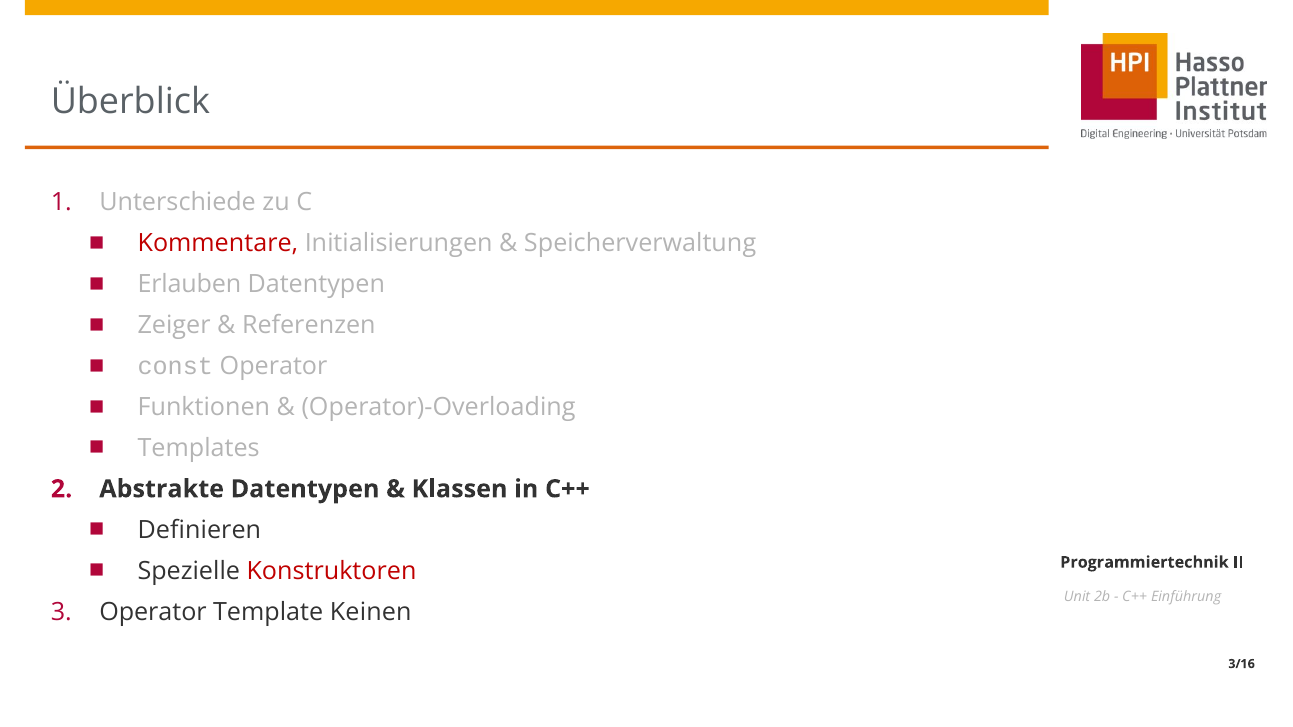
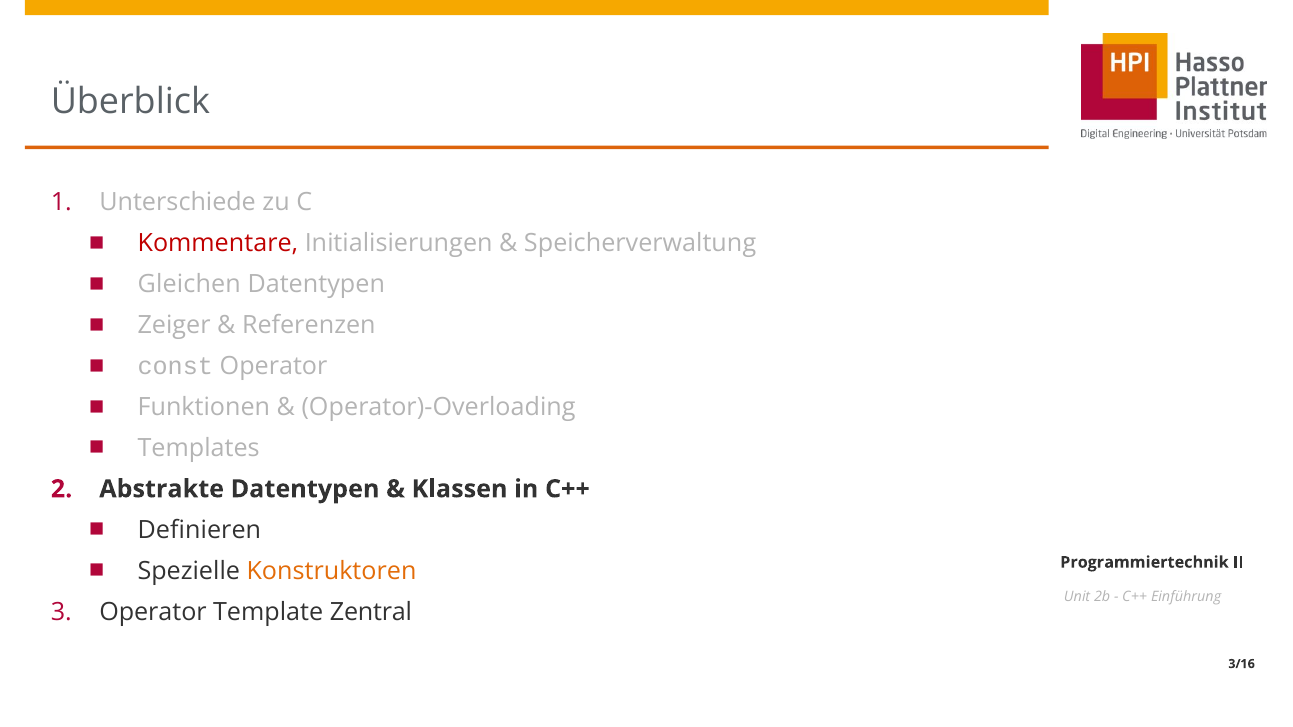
Erlauben: Erlauben -> Gleichen
Konstruktoren colour: red -> orange
Keinen: Keinen -> Zentral
